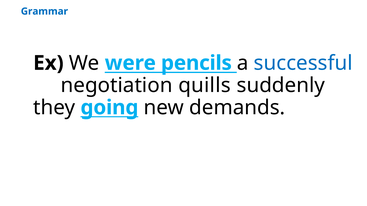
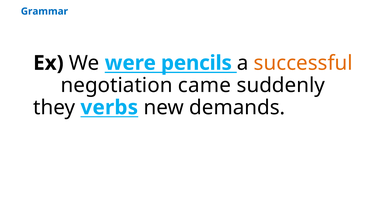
successful colour: blue -> orange
quills: quills -> came
going: going -> verbs
